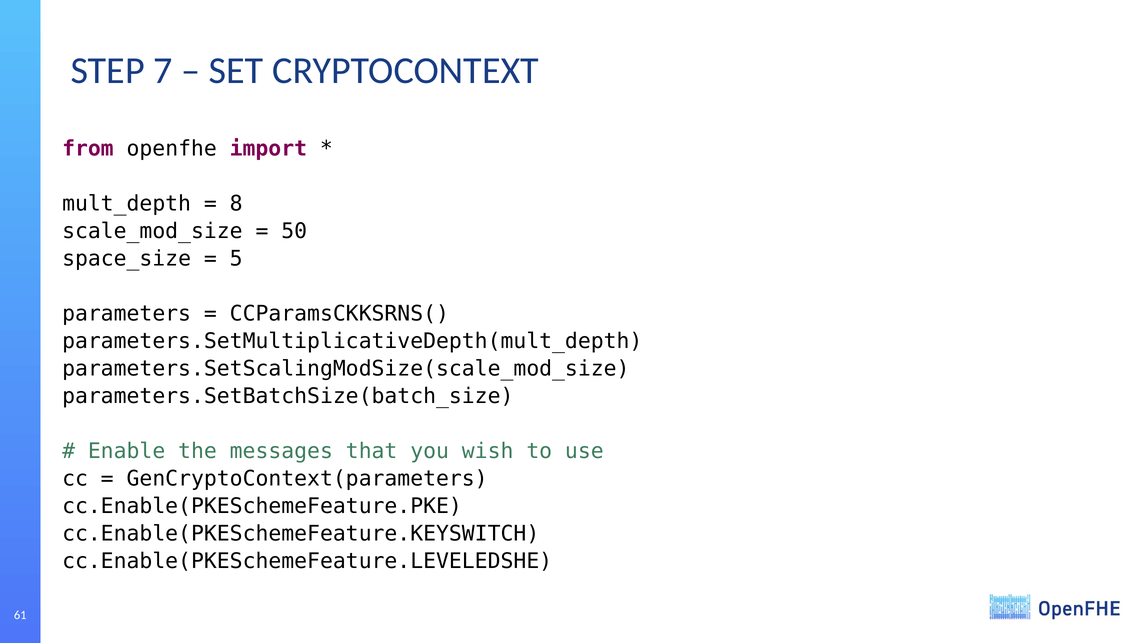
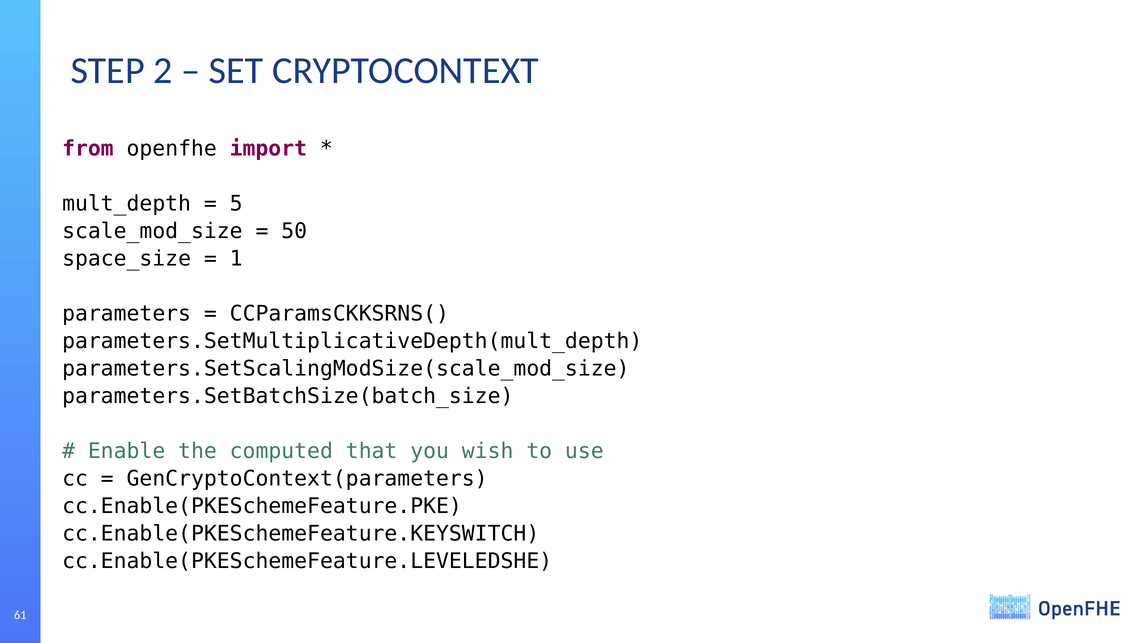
7: 7 -> 2
8: 8 -> 5
5: 5 -> 1
messages: messages -> computed
